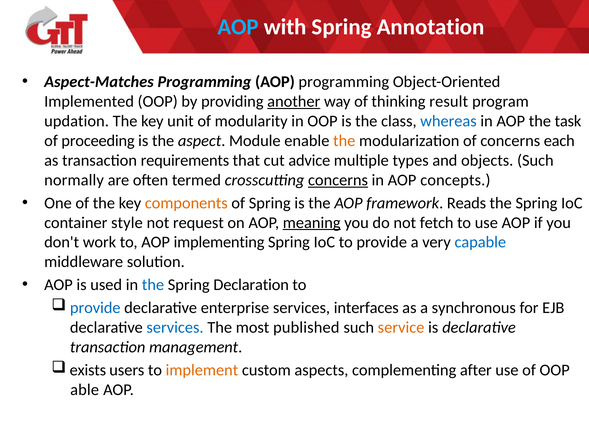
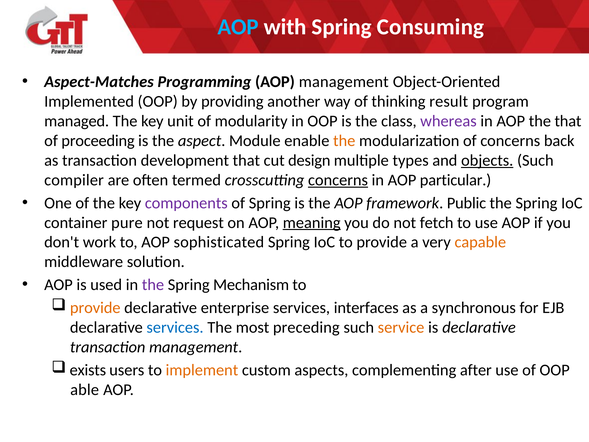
Annotation: Annotation -> Consuming
AOP programming: programming -> management
another underline: present -> none
updation: updation -> managed
whereas colour: blue -> purple
the task: task -> that
each: each -> back
requirements: requirements -> development
advice: advice -> design
objects underline: none -> present
normally: normally -> compiler
concepts: concepts -> particular
components colour: orange -> purple
Reads: Reads -> Public
style: style -> pure
implementing: implementing -> sophisticated
capable colour: blue -> orange
the at (153, 285) colour: blue -> purple
Declaration: Declaration -> Mechanism
provide at (95, 308) colour: blue -> orange
published: published -> preceding
